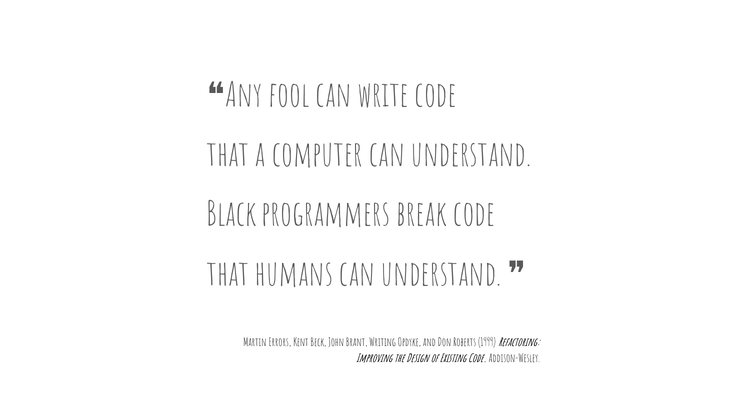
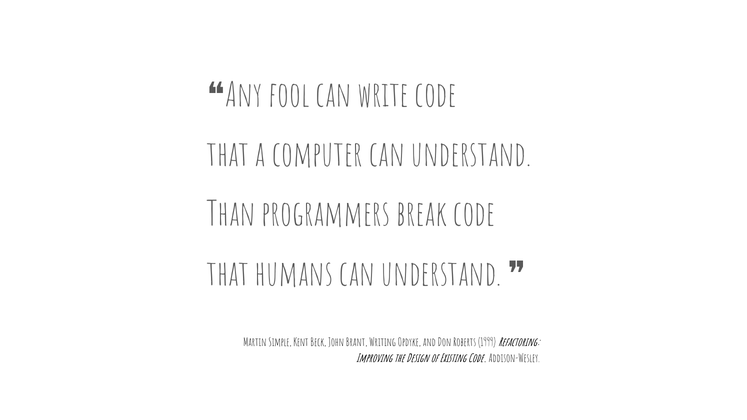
Black: Black -> Than
Errors: Errors -> Simple
